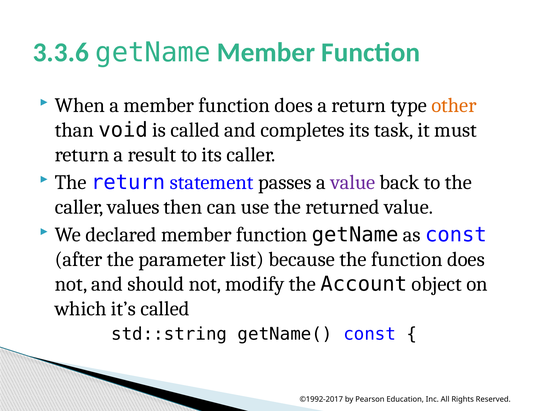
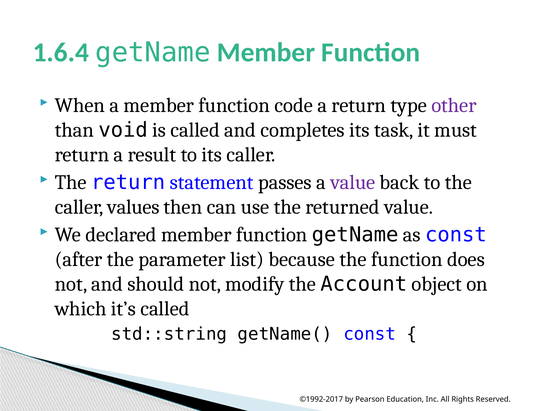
3.3.6: 3.3.6 -> 1.6.4
member function does: does -> code
other colour: orange -> purple
